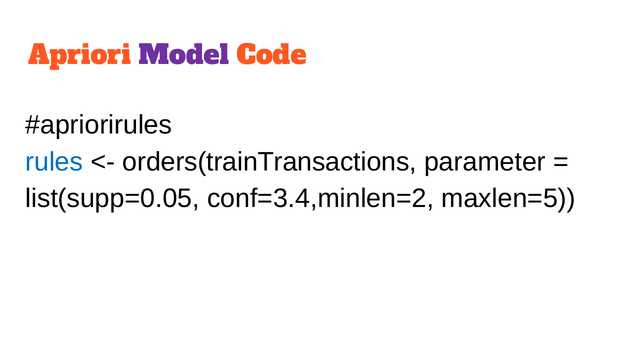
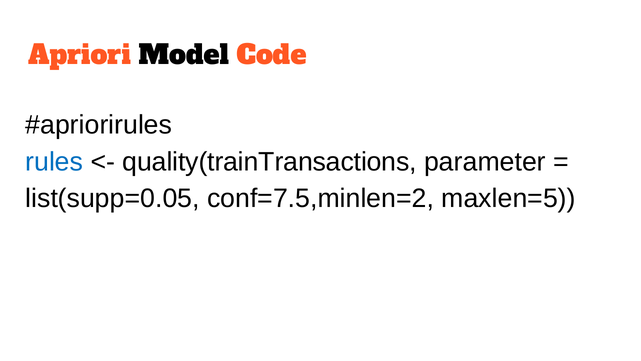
Model colour: purple -> black
orders(trainTransactions: orders(trainTransactions -> quality(trainTransactions
conf=3.4,minlen=2: conf=3.4,minlen=2 -> conf=7.5,minlen=2
